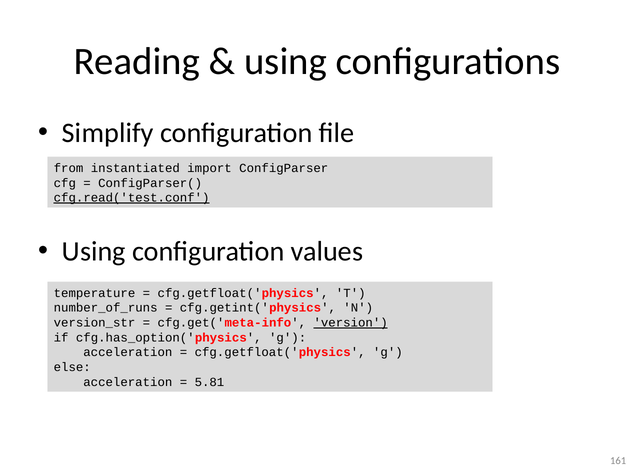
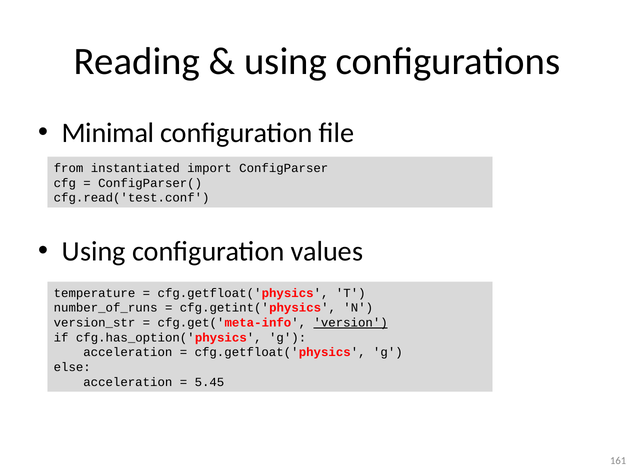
Simplify: Simplify -> Minimal
cfg.read('test.conf underline: present -> none
5.81: 5.81 -> 5.45
